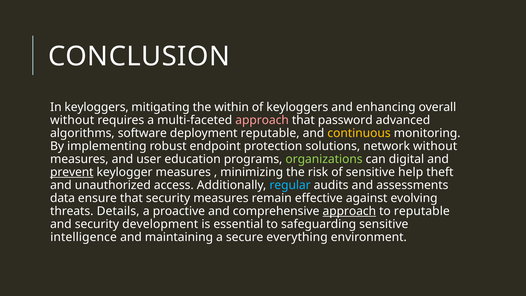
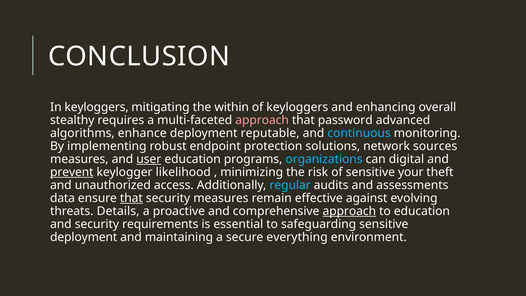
without at (72, 120): without -> stealthy
software: software -> enhance
continuous colour: yellow -> light blue
network without: without -> sources
user underline: none -> present
organizations colour: light green -> light blue
keylogger measures: measures -> likelihood
help: help -> your
that at (131, 198) underline: none -> present
to reputable: reputable -> education
development: development -> requirements
intelligence at (84, 237): intelligence -> deployment
